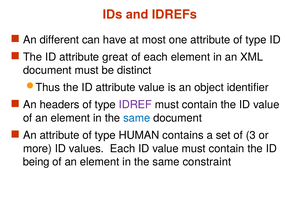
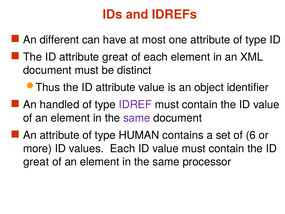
headers: headers -> handled
same at (137, 118) colour: blue -> purple
3: 3 -> 6
being at (36, 162): being -> great
constraint: constraint -> processor
